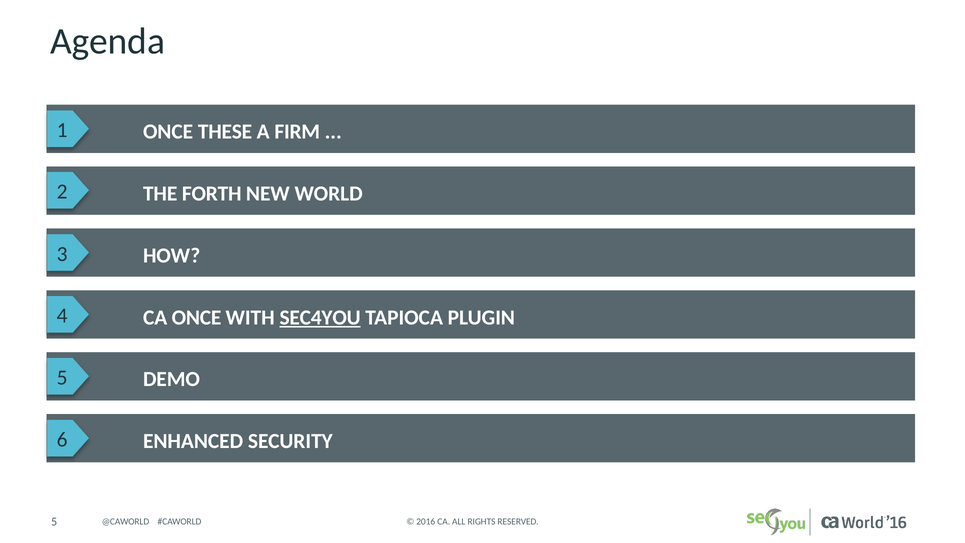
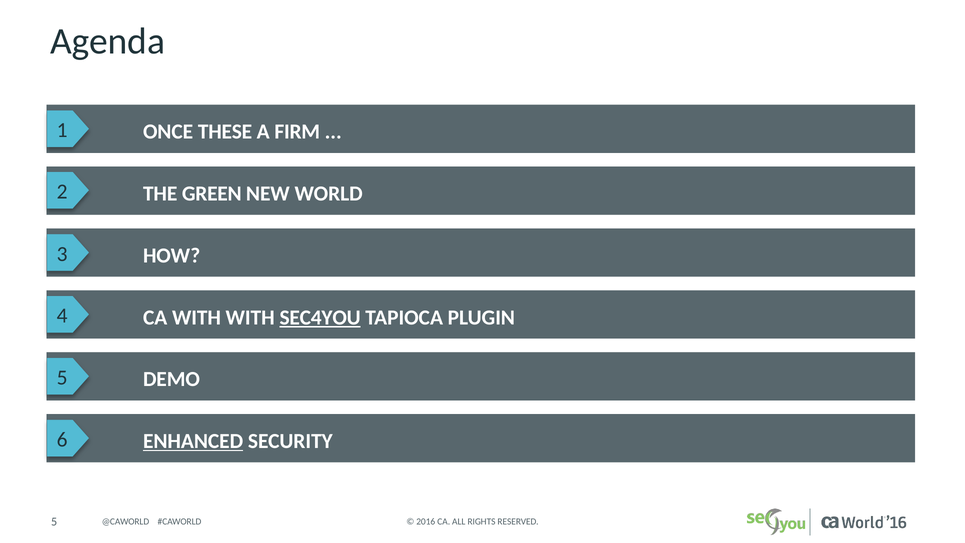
FORTH: FORTH -> GREEN
CA ONCE: ONCE -> WITH
ENHANCED underline: none -> present
